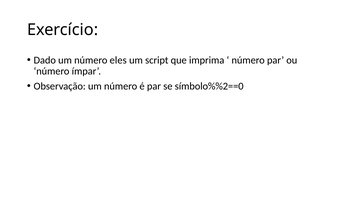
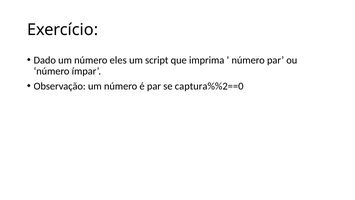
símbolo%%2==0: símbolo%%2==0 -> captura%%2==0
